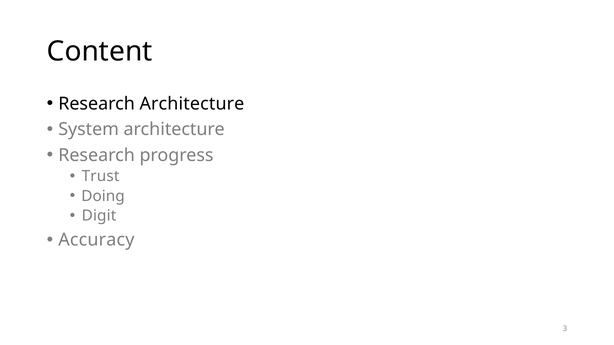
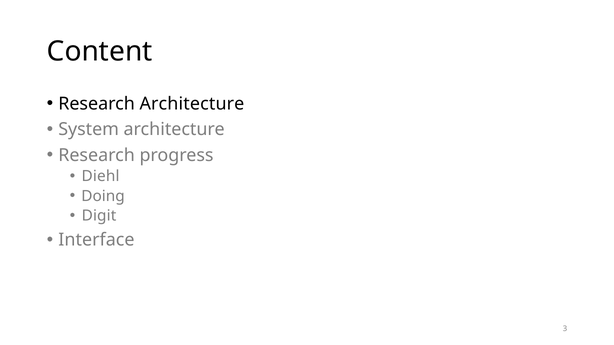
Trust: Trust -> Diehl
Accuracy: Accuracy -> Interface
